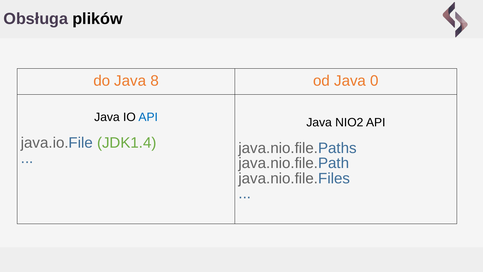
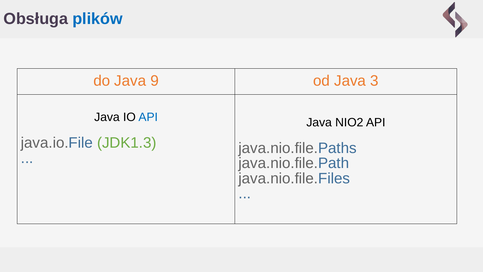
plików colour: black -> blue
8: 8 -> 9
0: 0 -> 3
JDK1.4: JDK1.4 -> JDK1.3
